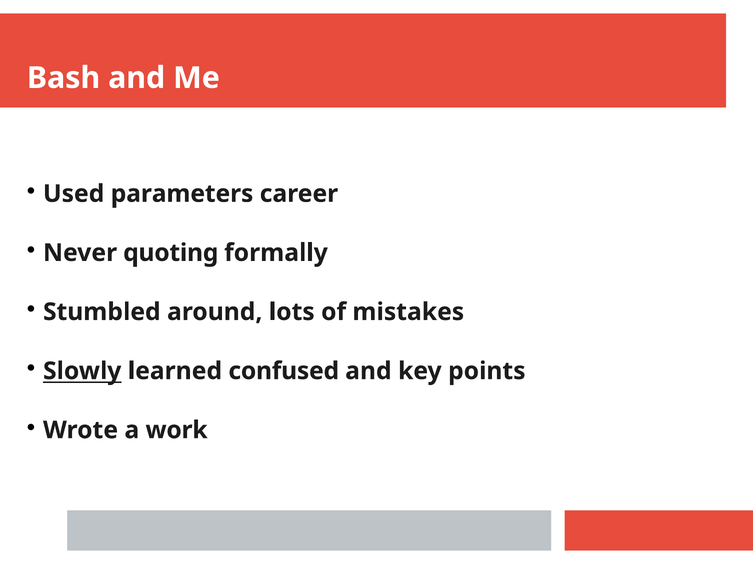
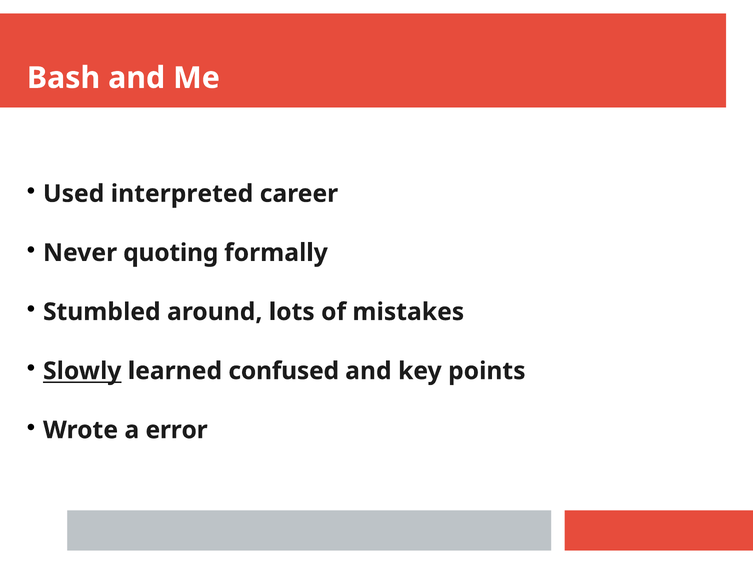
parameters: parameters -> interpreted
work: work -> error
